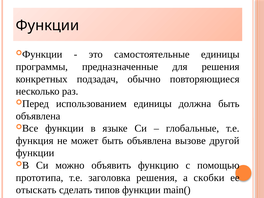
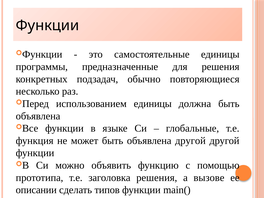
объявлена вызове: вызове -> другой
скобки: скобки -> вызове
отыскать: отыскать -> описании
